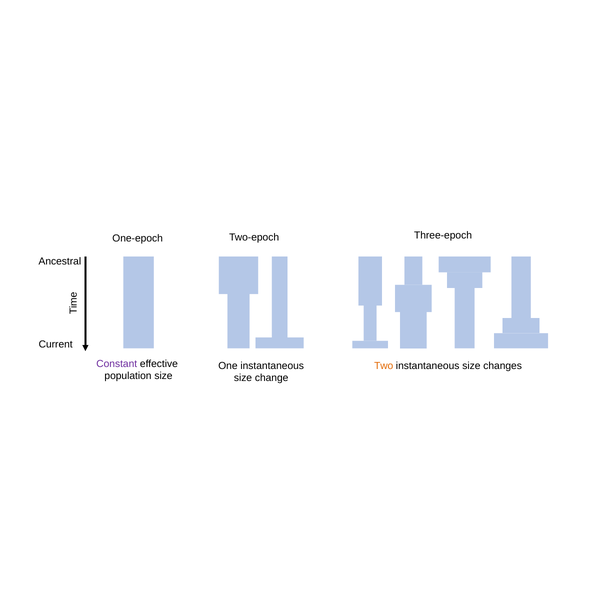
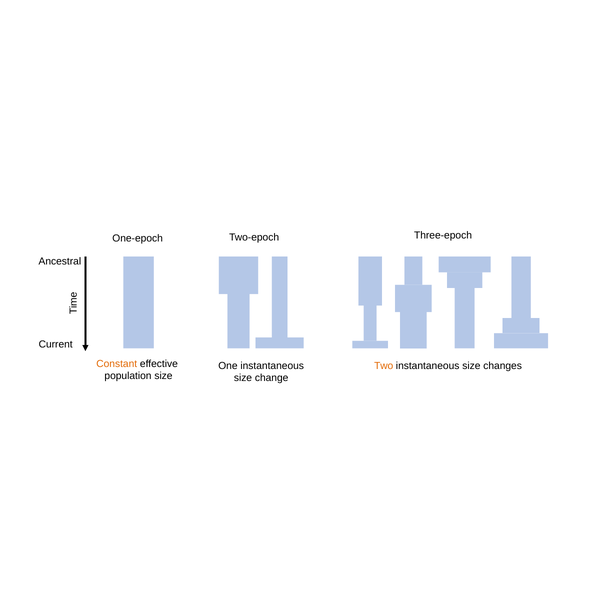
Constant colour: purple -> orange
